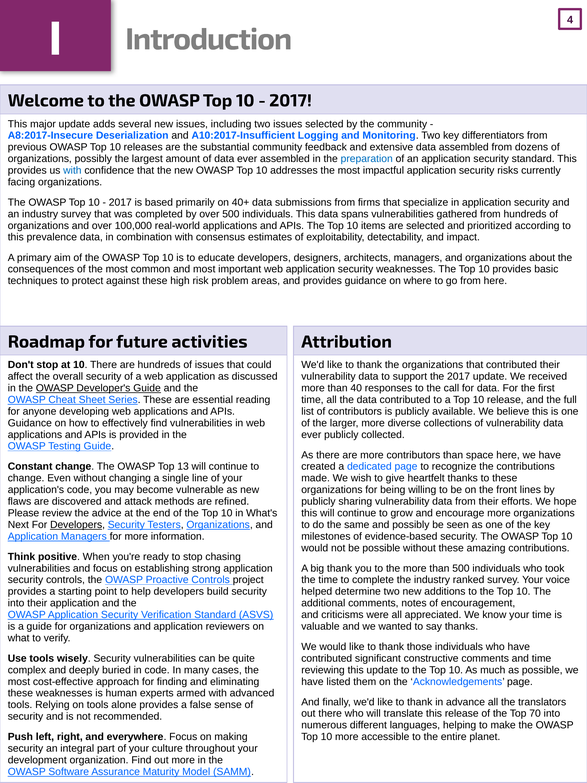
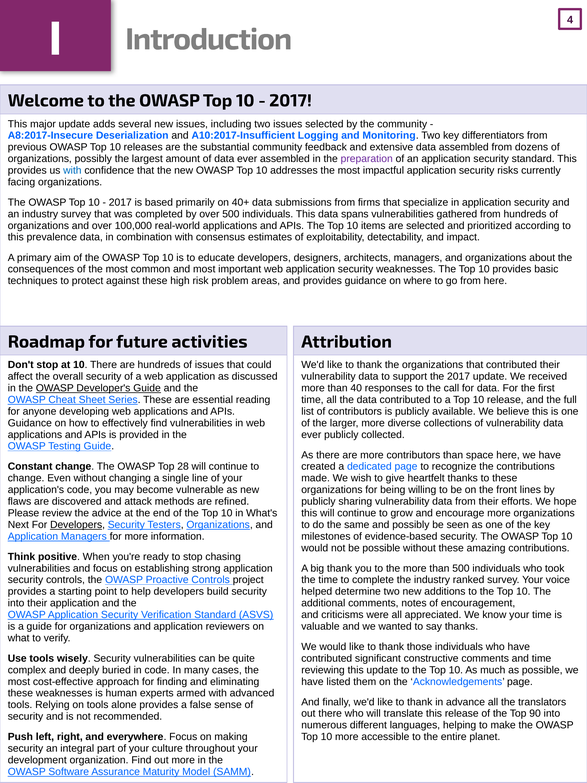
preparation colour: blue -> purple
13: 13 -> 28
70: 70 -> 90
